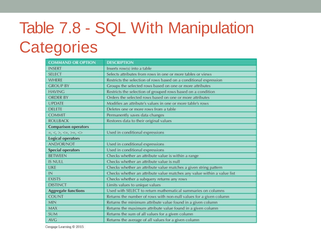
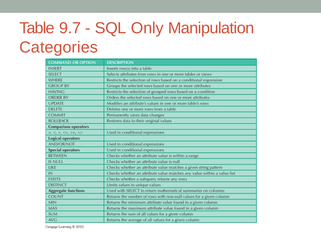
7.8: 7.8 -> 9.7
With: With -> Only
